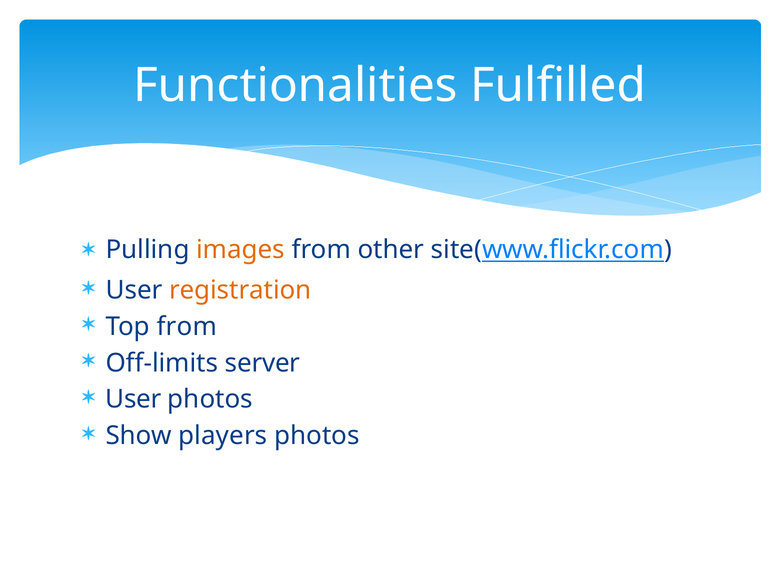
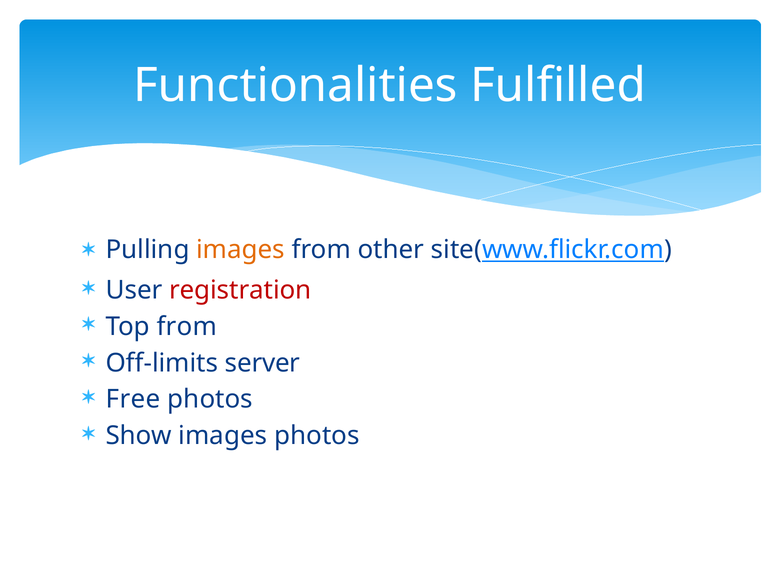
registration colour: orange -> red
User at (133, 399): User -> Free
Show players: players -> images
